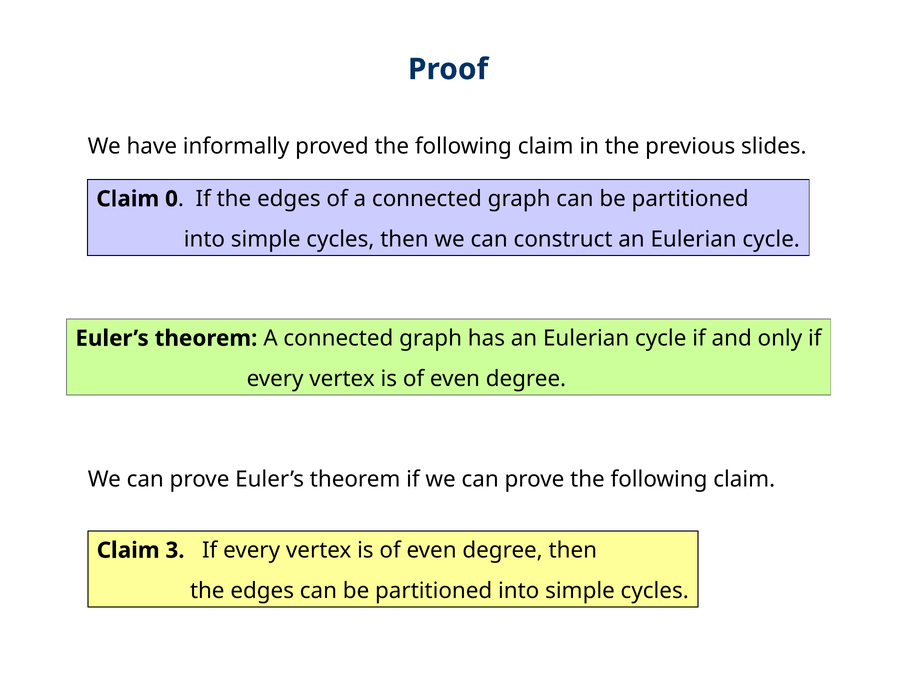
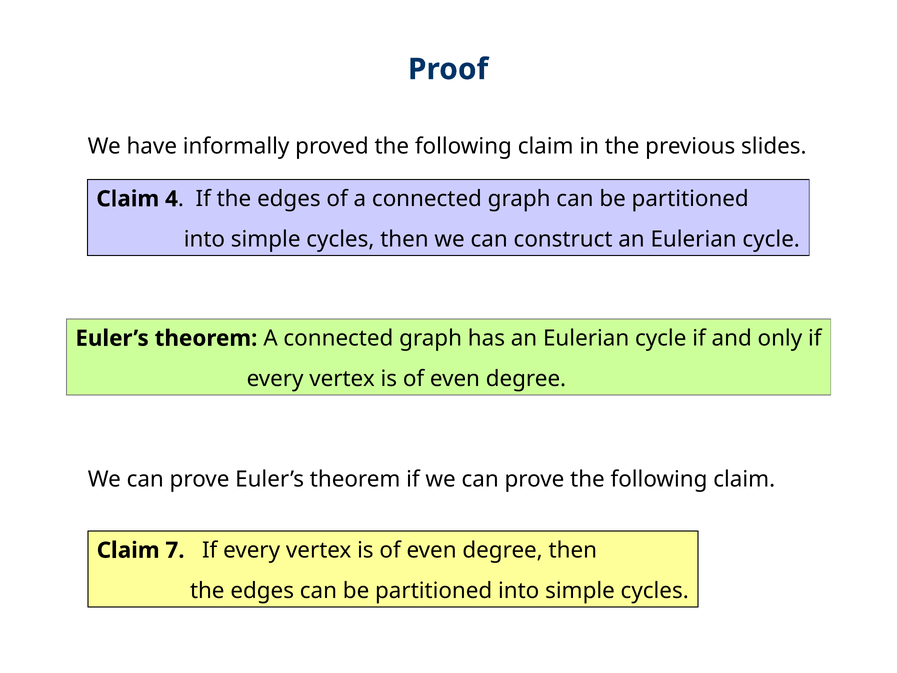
0: 0 -> 4
3: 3 -> 7
